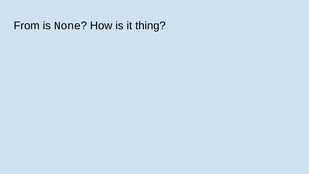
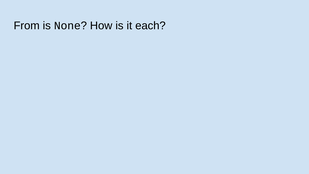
thing: thing -> each
